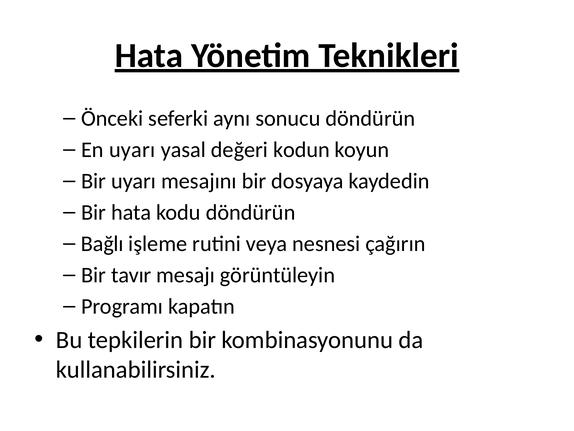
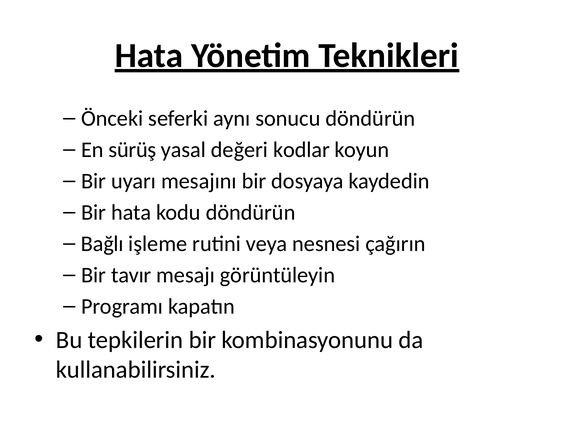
En uyarı: uyarı -> sürüş
kodun: kodun -> kodlar
